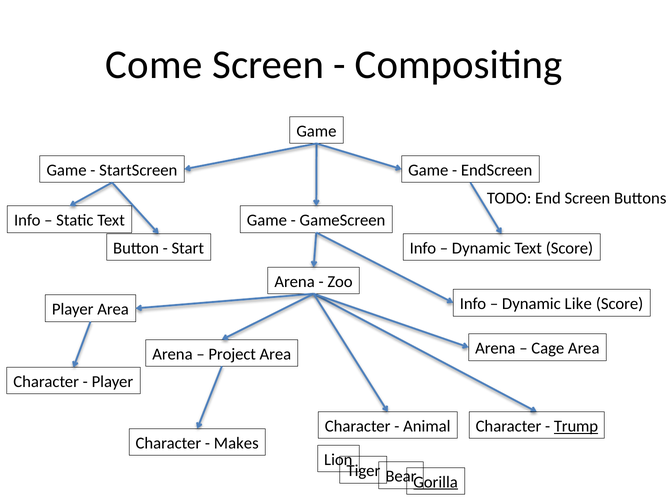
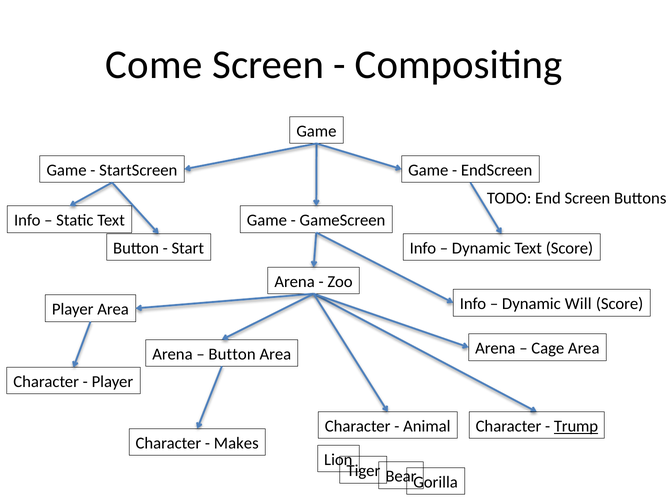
Like: Like -> Will
Project at (232, 354): Project -> Button
Gorilla underline: present -> none
